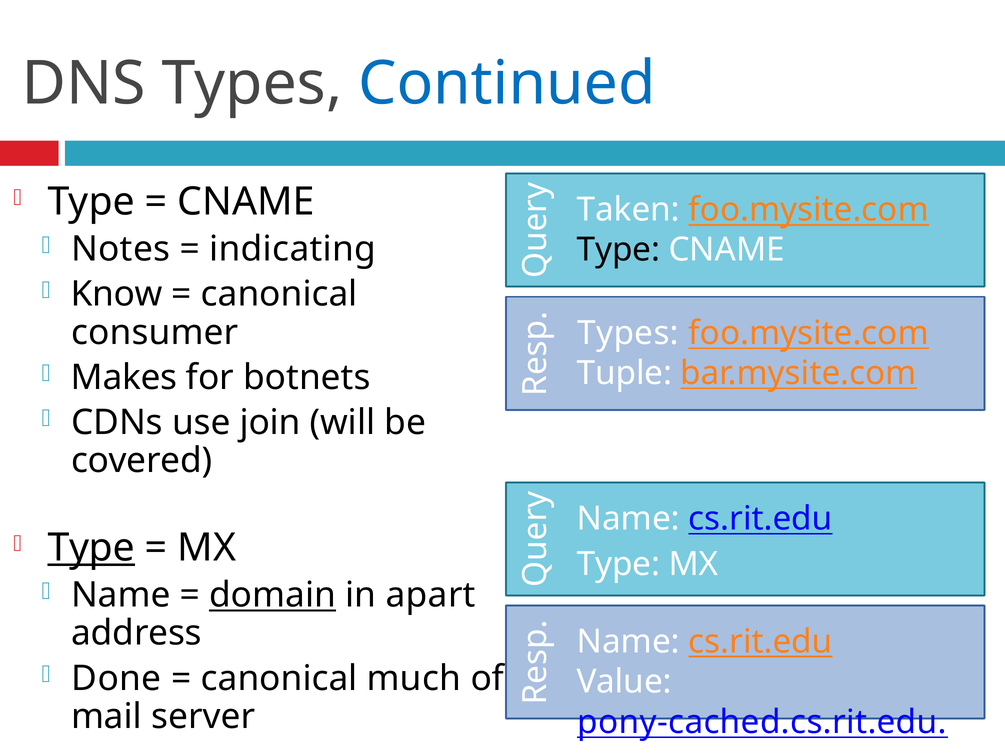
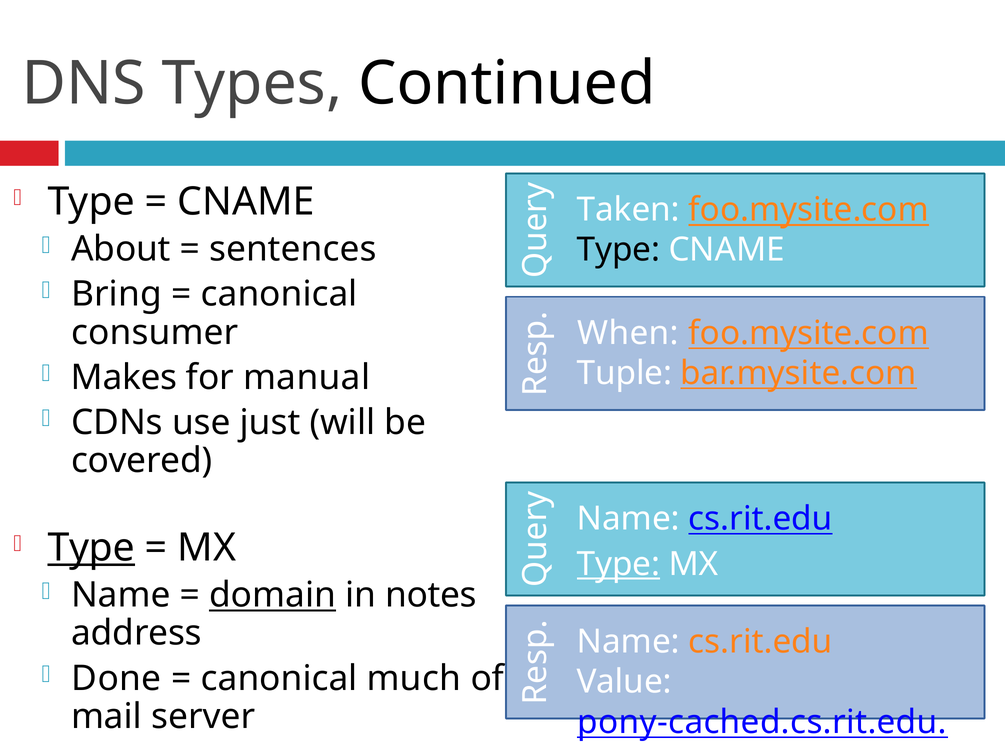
Continued colour: blue -> black
Notes: Notes -> About
indicating: indicating -> sentences
Know: Know -> Bring
Types at (628, 333): Types -> When
botnets: botnets -> manual
join: join -> just
Type at (618, 564) underline: none -> present
apart: apart -> notes
cs.rit.edu at (760, 642) underline: present -> none
